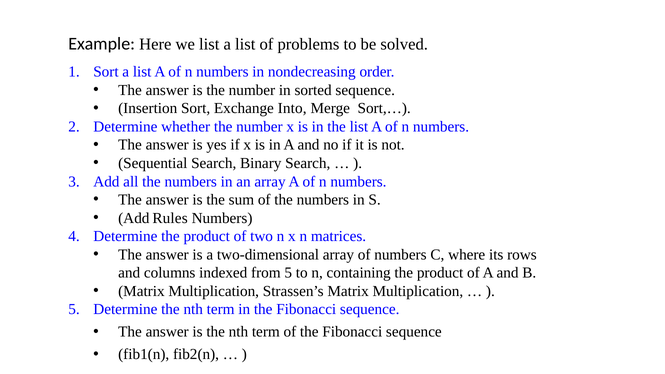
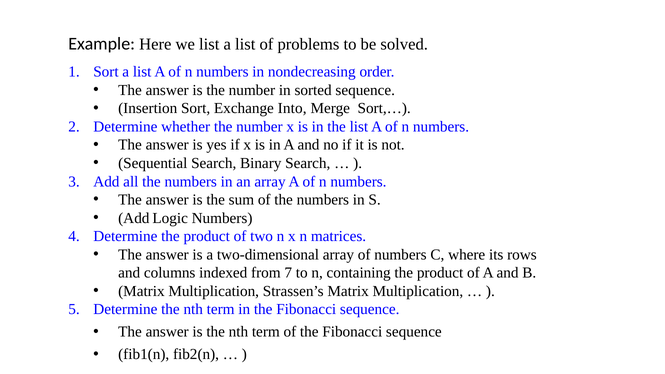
Rules: Rules -> Logic
from 5: 5 -> 7
